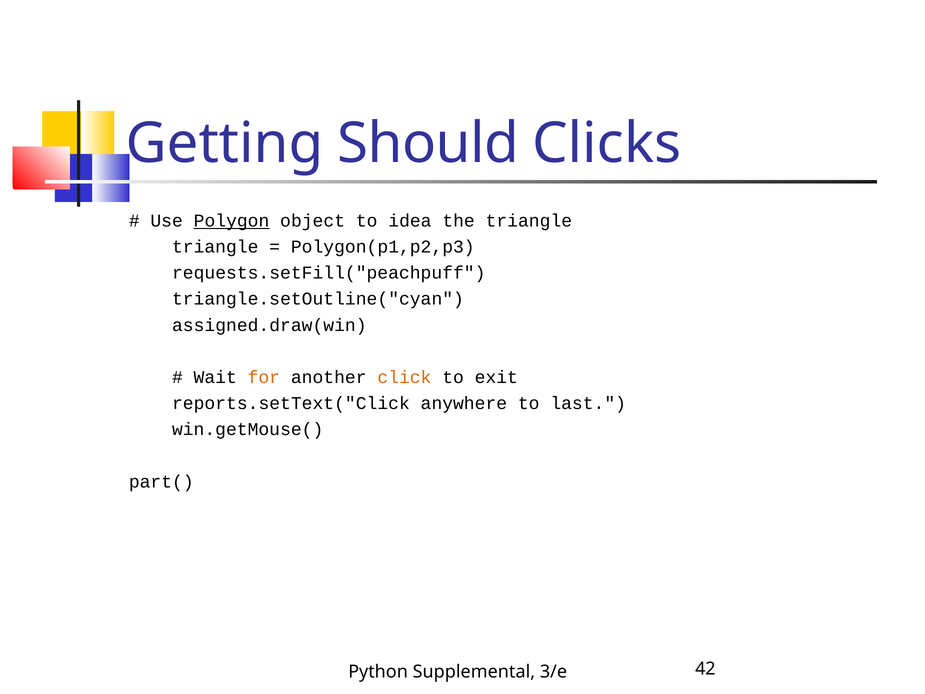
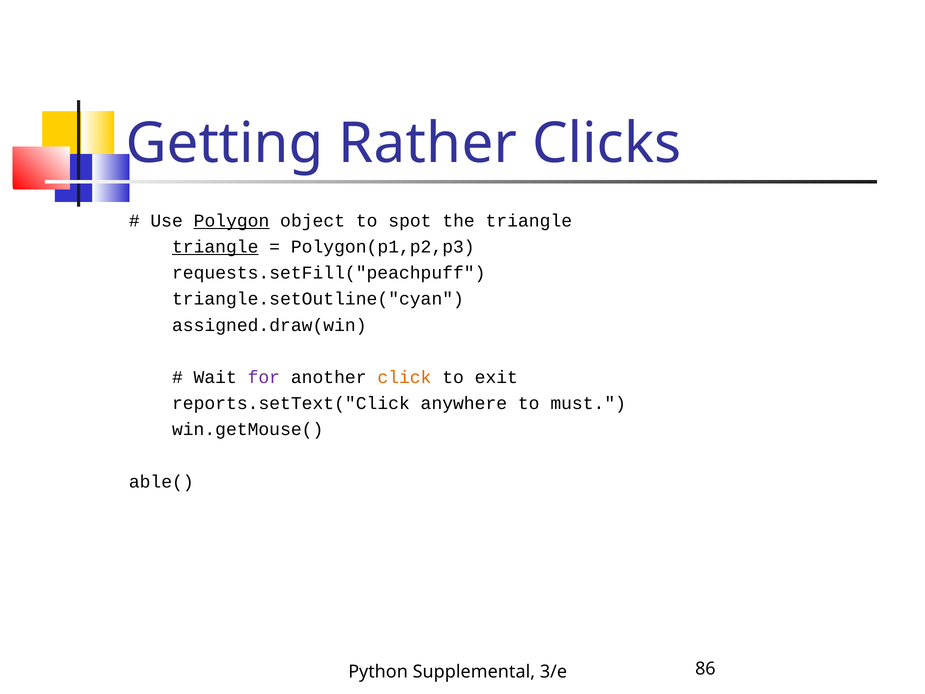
Should: Should -> Rather
idea: idea -> spot
triangle at (215, 247) underline: none -> present
for colour: orange -> purple
last: last -> must
part(: part( -> able(
42: 42 -> 86
